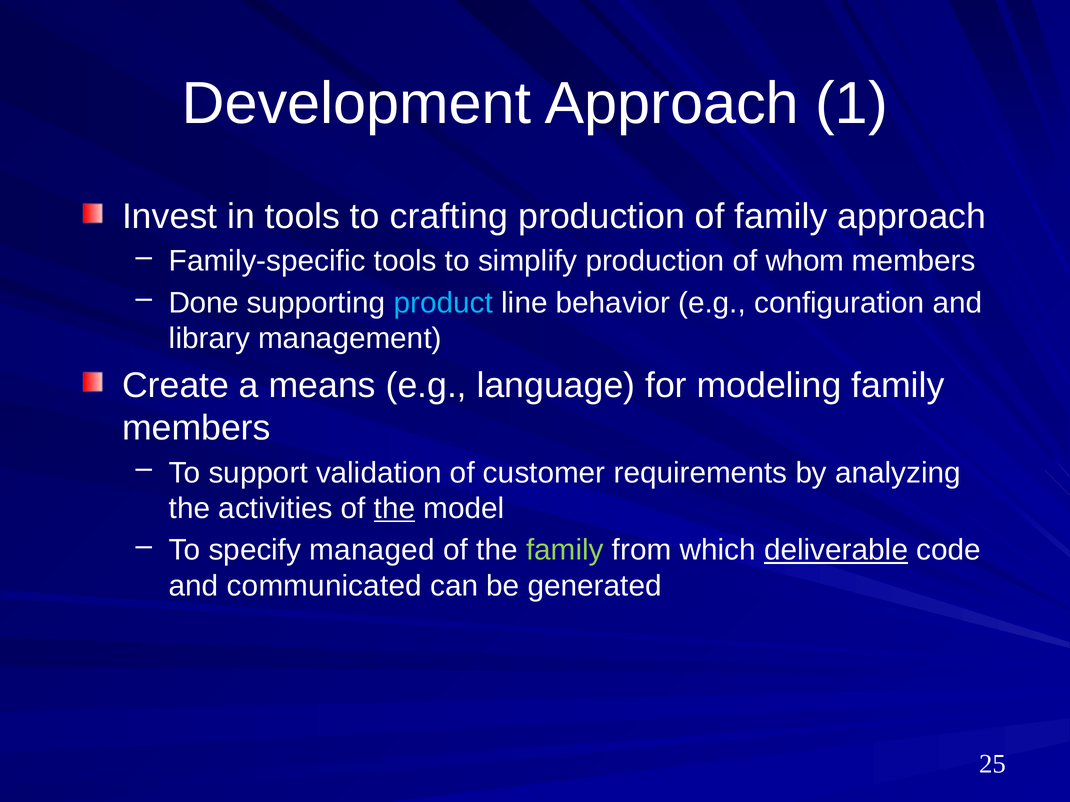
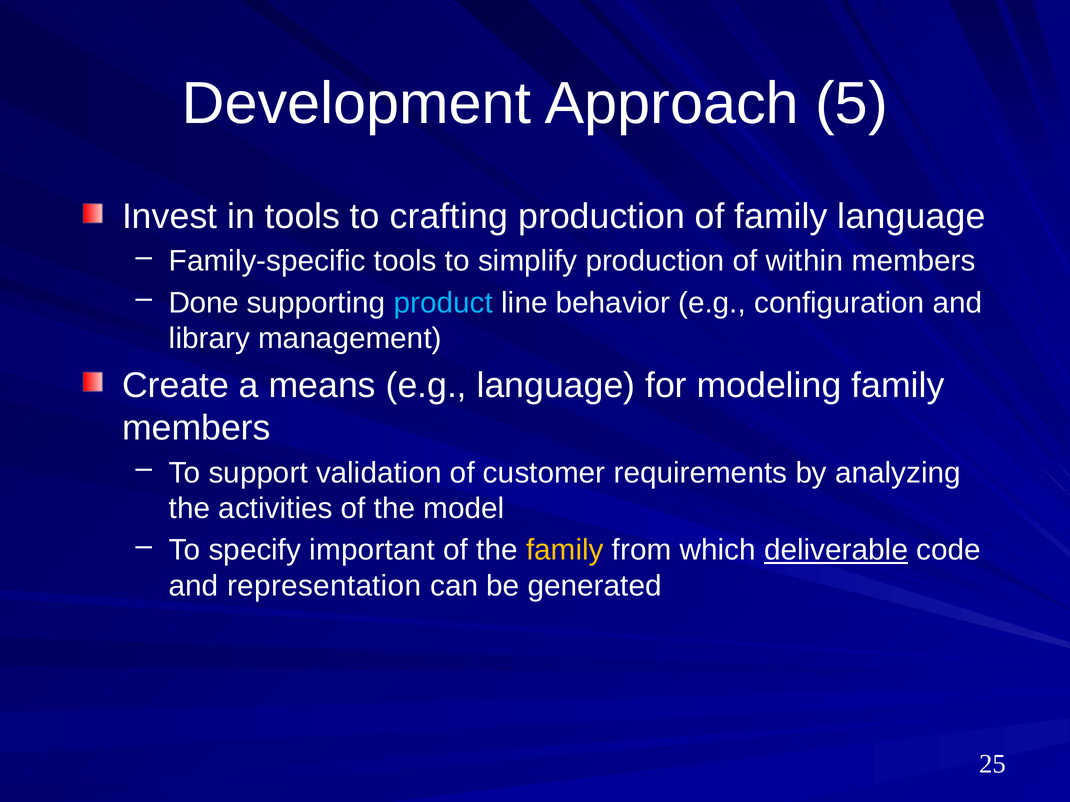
1: 1 -> 5
family approach: approach -> language
whom: whom -> within
the at (395, 509) underline: present -> none
managed: managed -> important
family at (565, 550) colour: light green -> yellow
communicated: communicated -> representation
